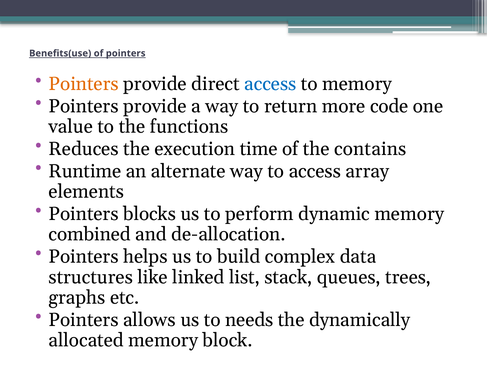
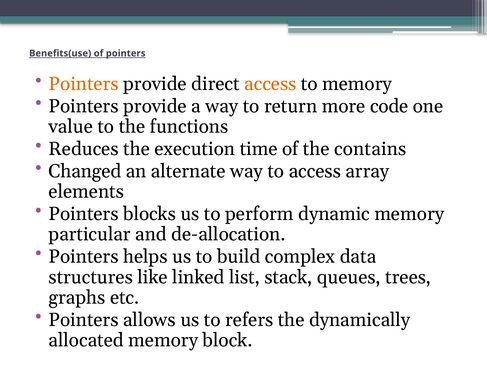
access at (270, 84) colour: blue -> orange
Runtime: Runtime -> Changed
combined: combined -> particular
needs: needs -> refers
